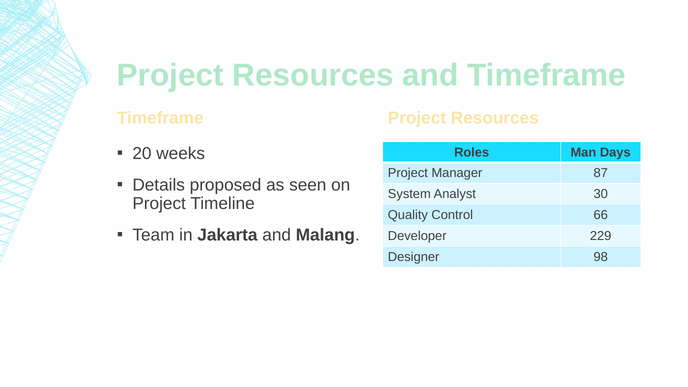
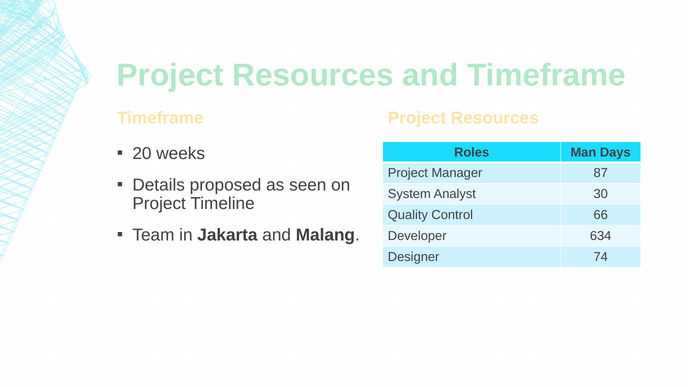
229: 229 -> 634
98: 98 -> 74
